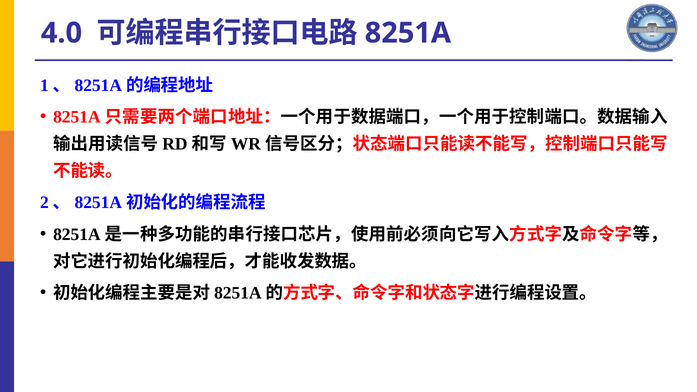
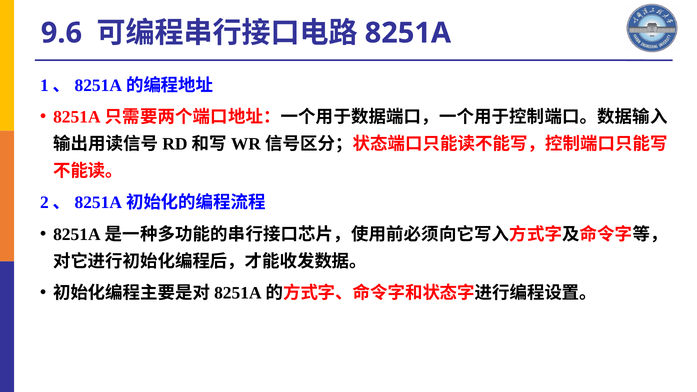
4.0: 4.0 -> 9.6
